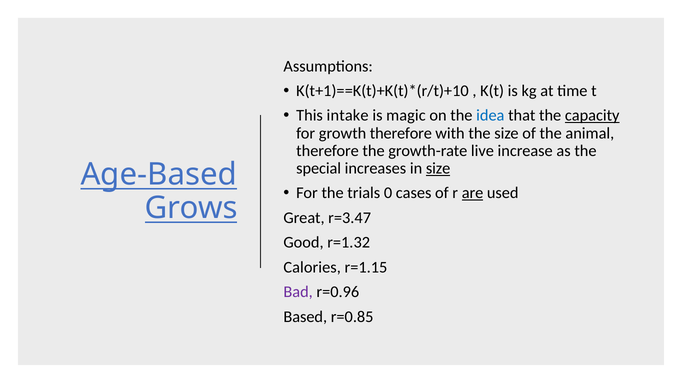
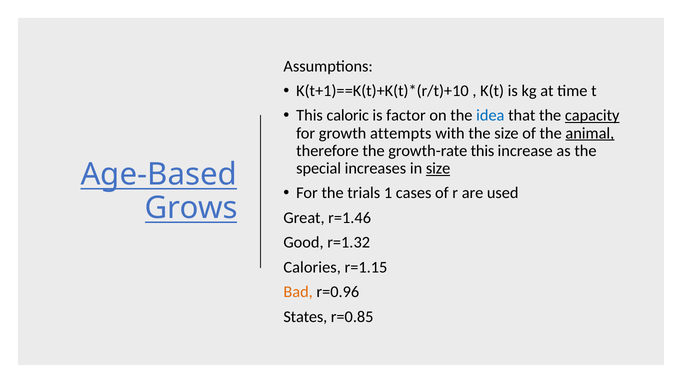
intake: intake -> caloric
magic: magic -> factor
growth therefore: therefore -> attempts
animal underline: none -> present
growth-rate live: live -> this
0: 0 -> 1
are underline: present -> none
r=3.47: r=3.47 -> r=1.46
Bad colour: purple -> orange
Based: Based -> States
